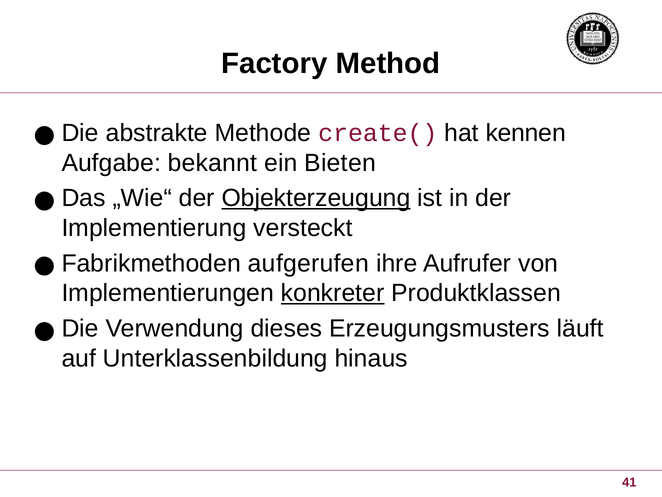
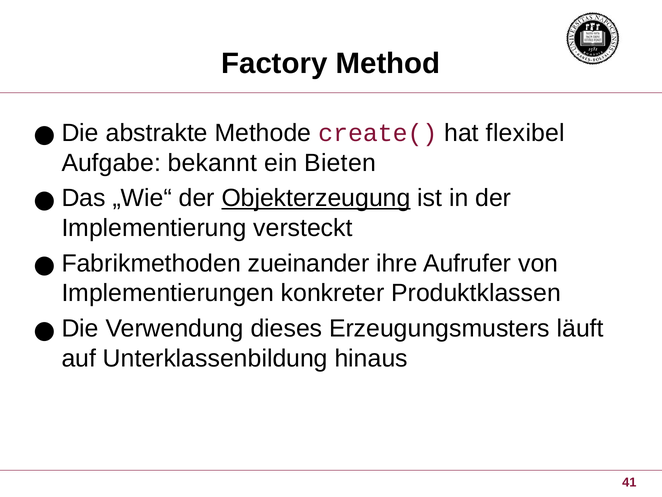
kennen: kennen -> flexibel
aufgerufen: aufgerufen -> zueinander
konkreter underline: present -> none
